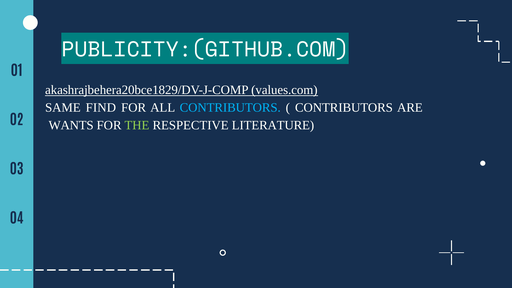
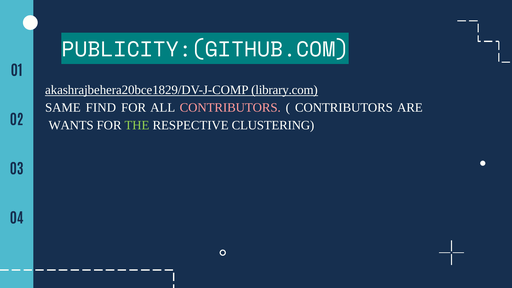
values.com: values.com -> library.com
CONTRIBUTORS at (230, 108) colour: light blue -> pink
LITERATURE: LITERATURE -> CLUSTERING
